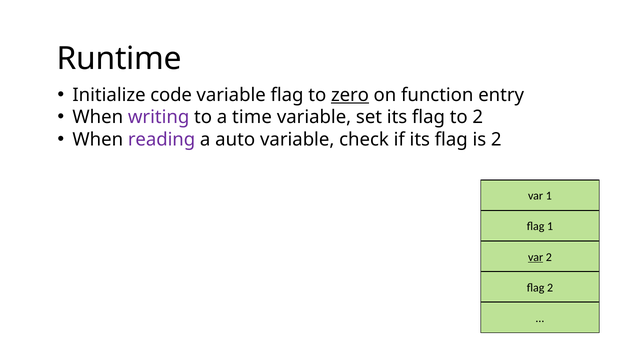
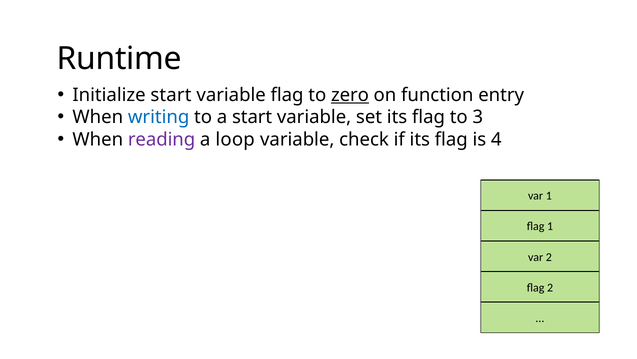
Initialize code: code -> start
writing colour: purple -> blue
a time: time -> start
to 2: 2 -> 3
auto: auto -> loop
is 2: 2 -> 4
var at (536, 257) underline: present -> none
